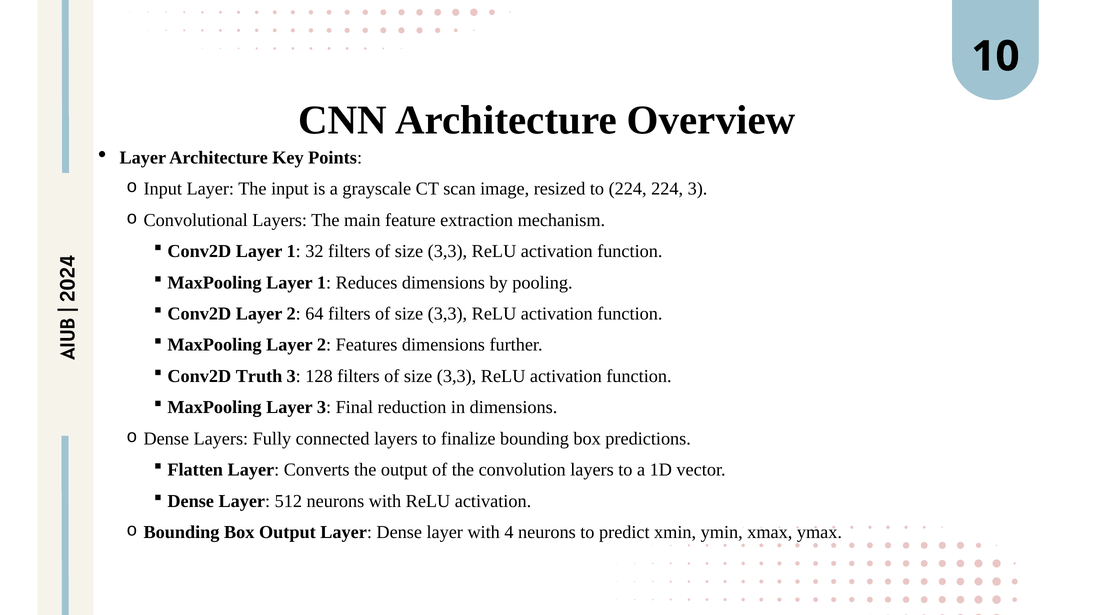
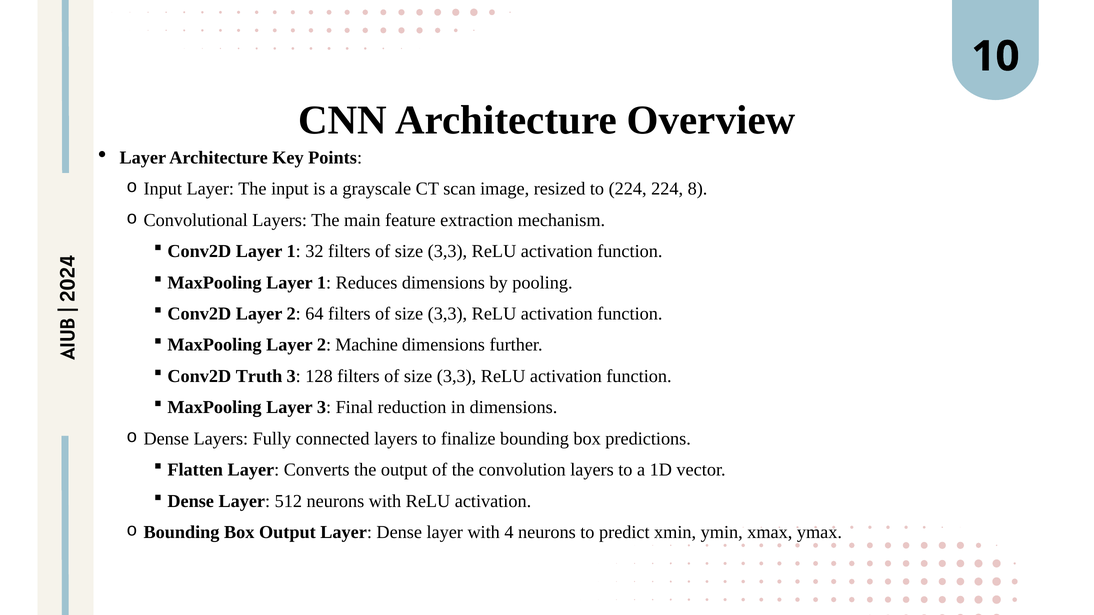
224 3: 3 -> 8
Features: Features -> Machine
